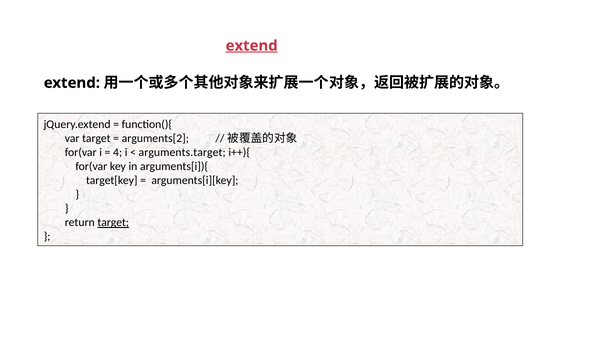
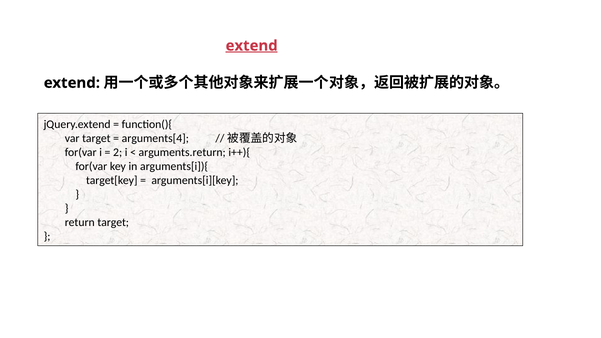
arguments[2: arguments[2 -> arguments[4
4: 4 -> 2
arguments.target: arguments.target -> arguments.return
target at (113, 222) underline: present -> none
